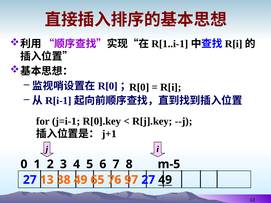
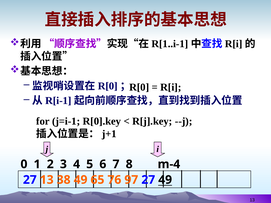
m-5: m-5 -> m-4
